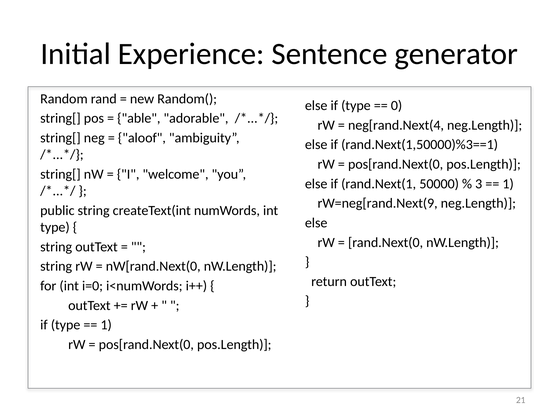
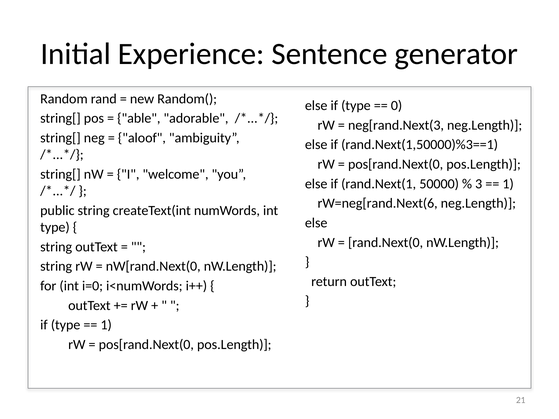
neg[rand.Next(4: neg[rand.Next(4 -> neg[rand.Next(3
rW=neg[rand.Next(9: rW=neg[rand.Next(9 -> rW=neg[rand.Next(6
